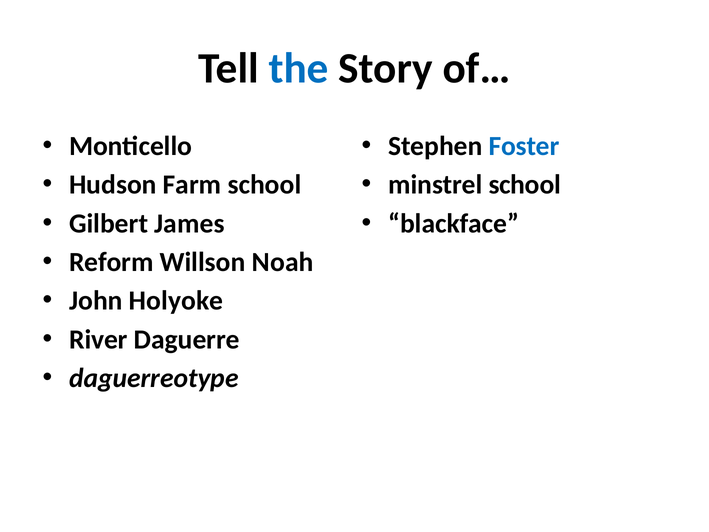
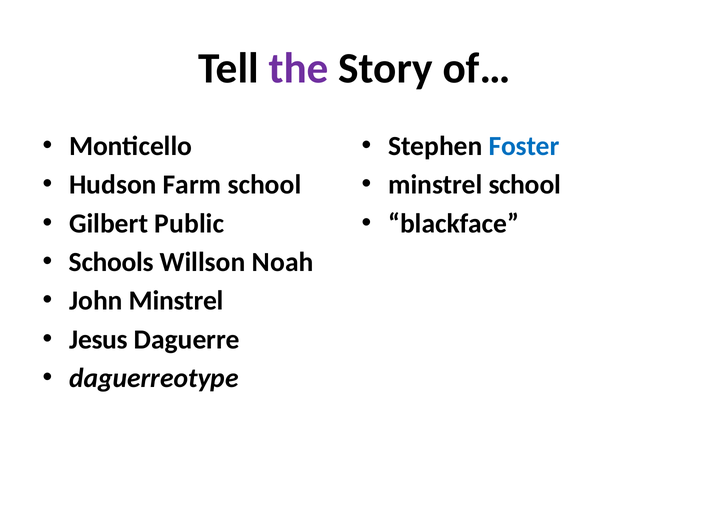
the colour: blue -> purple
James: James -> Public
Reform: Reform -> Schools
John Holyoke: Holyoke -> Minstrel
River: River -> Jesus
